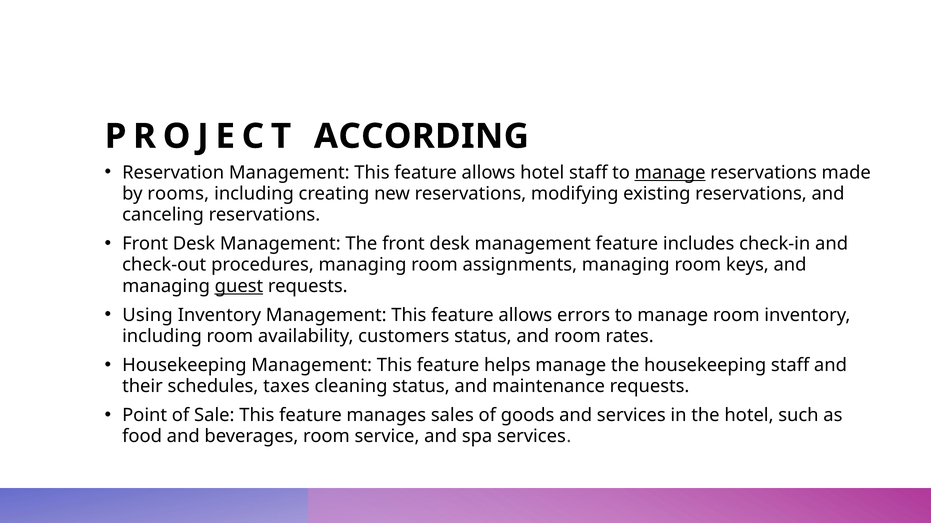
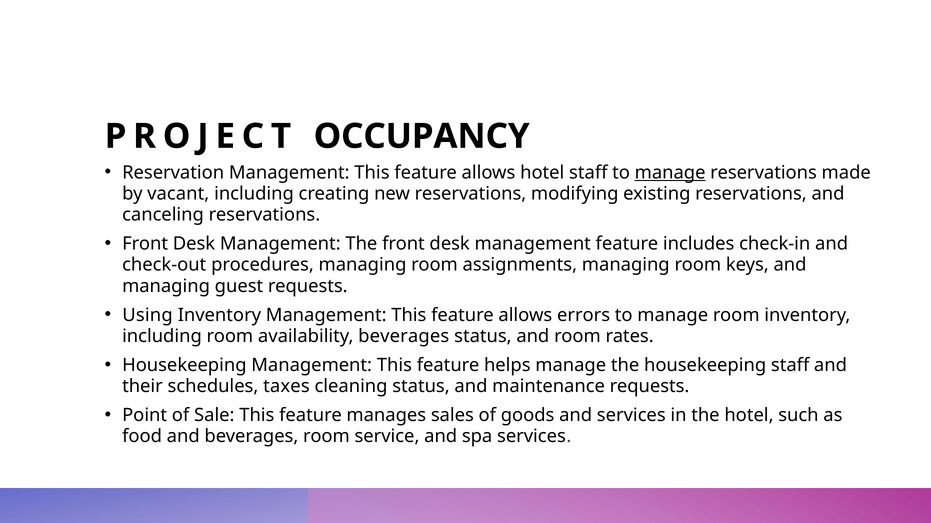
ACCORDING: ACCORDING -> OCCUPANCY
rooms: rooms -> vacant
guest underline: present -> none
availability customers: customers -> beverages
